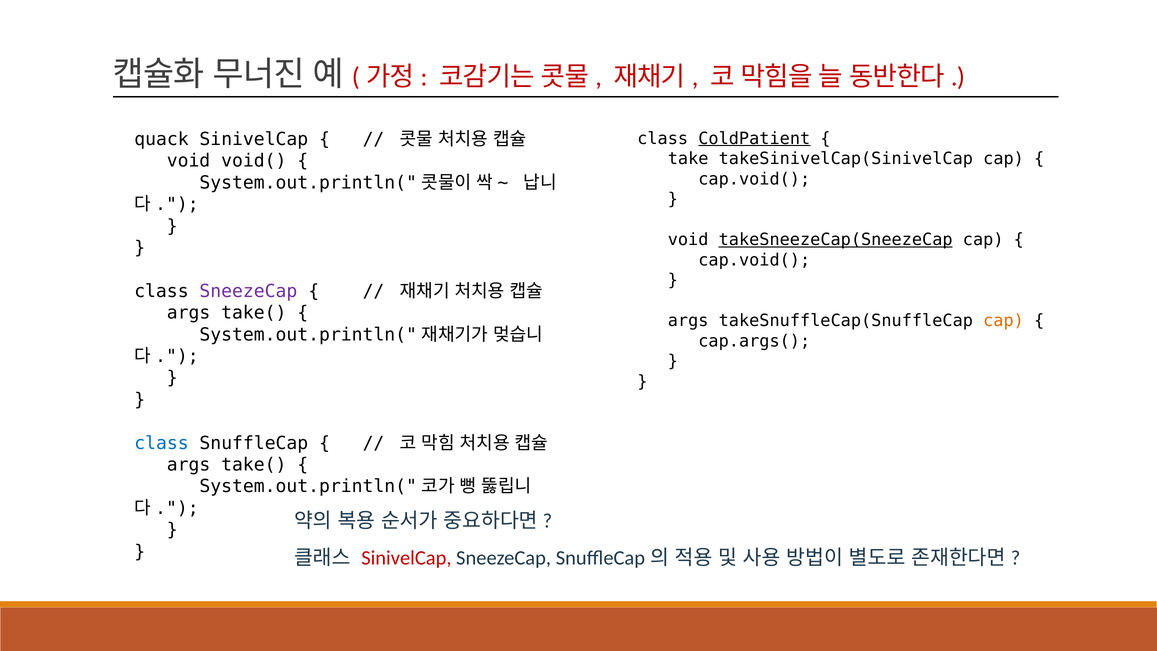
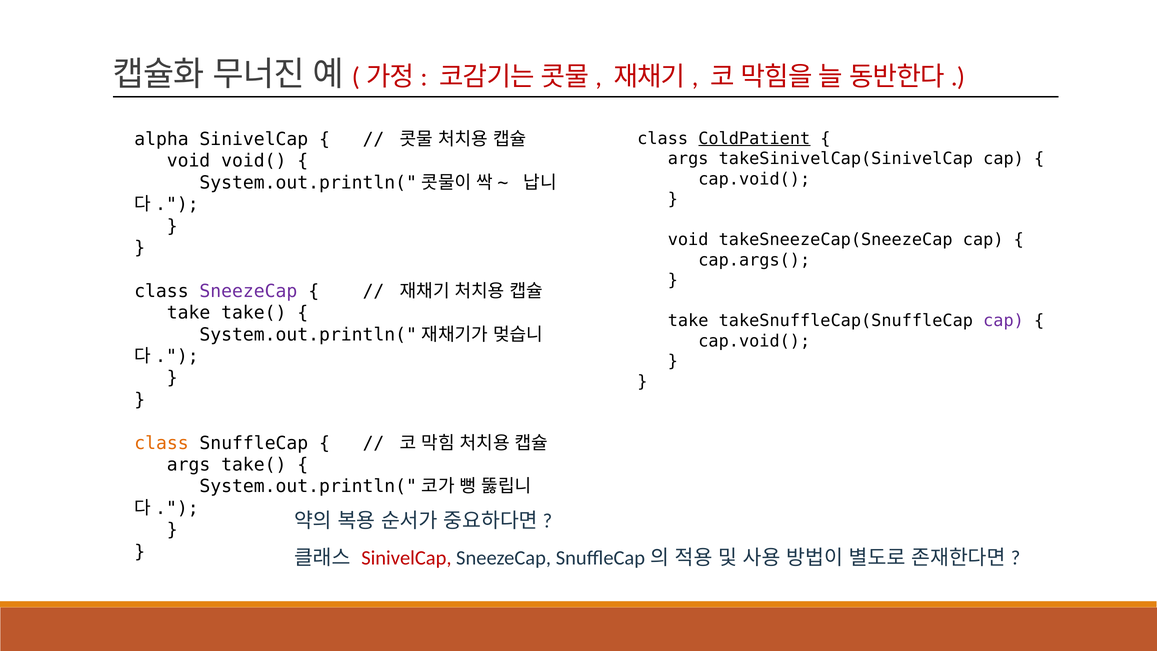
quack: quack -> alpha
take at (688, 159): take -> args
takeSneezeCap(SneezeCap underline: present -> none
cap.void( at (754, 260): cap.void( -> cap.args(
args at (189, 313): args -> take
args at (688, 321): args -> take
cap at (1004, 321) colour: orange -> purple
cap.args( at (754, 341): cap.args( -> cap.void(
class at (161, 443) colour: blue -> orange
